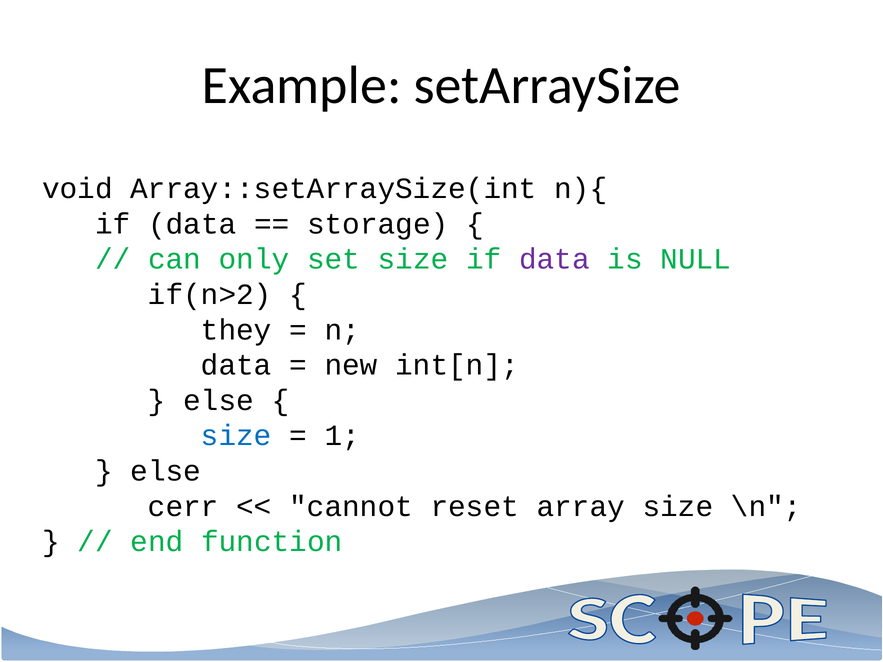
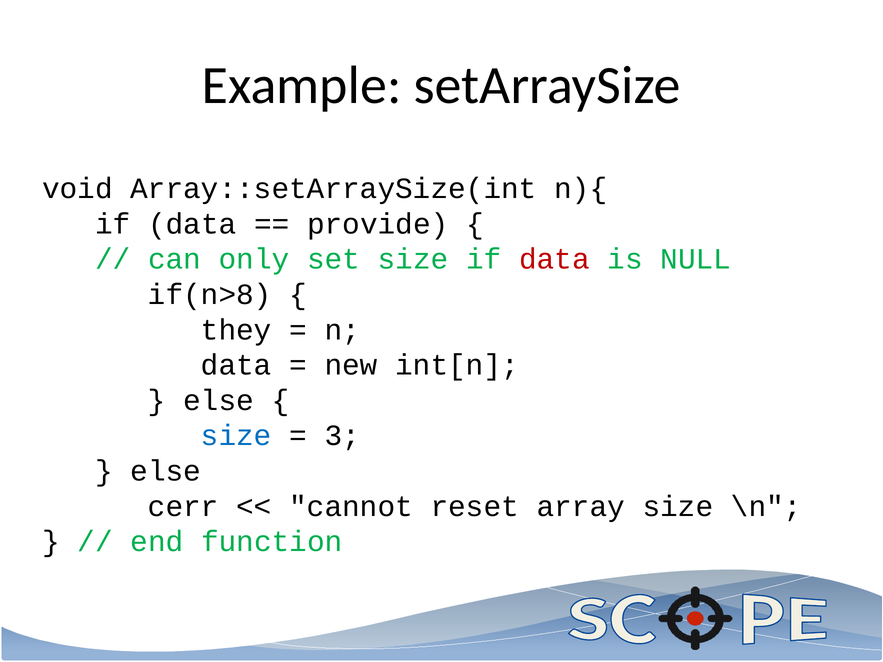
storage: storage -> provide
data at (554, 259) colour: purple -> red
if(n>2: if(n>2 -> if(n>8
1: 1 -> 3
